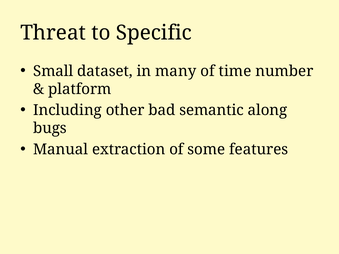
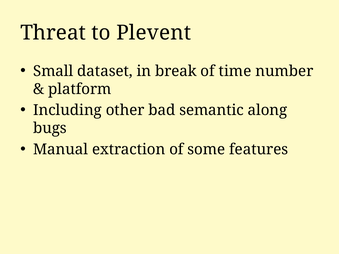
Specific: Specific -> Plevent
many: many -> break
